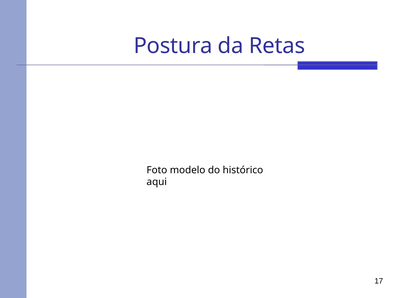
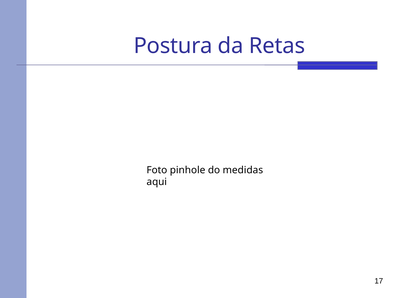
modelo: modelo -> pinhole
histórico: histórico -> medidas
